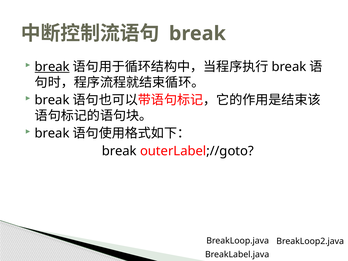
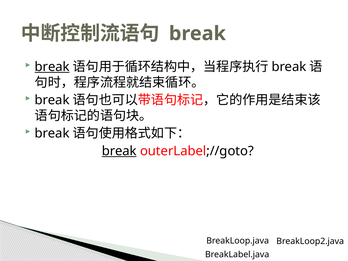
break at (119, 151) underline: none -> present
